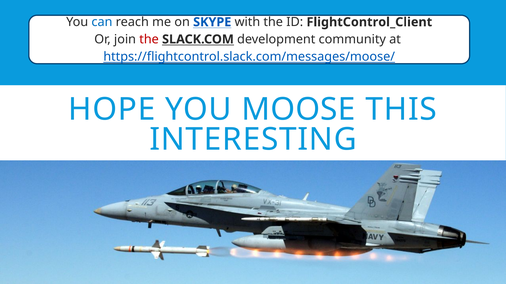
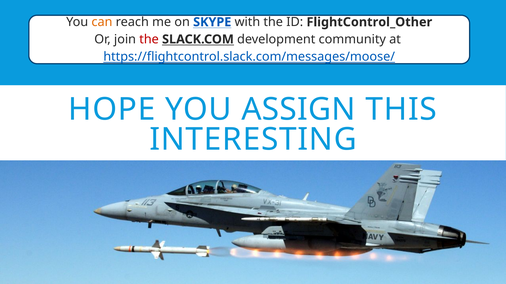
can colour: blue -> orange
FlightControl_Client: FlightControl_Client -> FlightControl_Other
MOOSE: MOOSE -> ASSIGN
